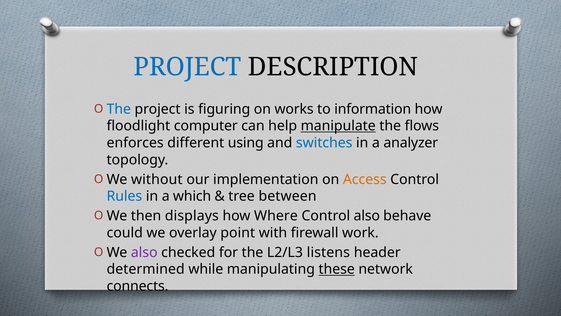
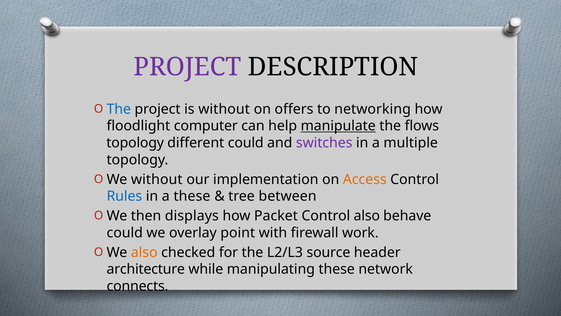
PROJECT at (187, 67) colour: blue -> purple
is figuring: figuring -> without
works: works -> offers
information: information -> networking
enforces at (135, 143): enforces -> topology
different using: using -> could
switches colour: blue -> purple
analyzer: analyzer -> multiple
a which: which -> these
Where: Where -> Packet
also at (144, 252) colour: purple -> orange
listens: listens -> source
determined: determined -> architecture
these at (337, 269) underline: present -> none
